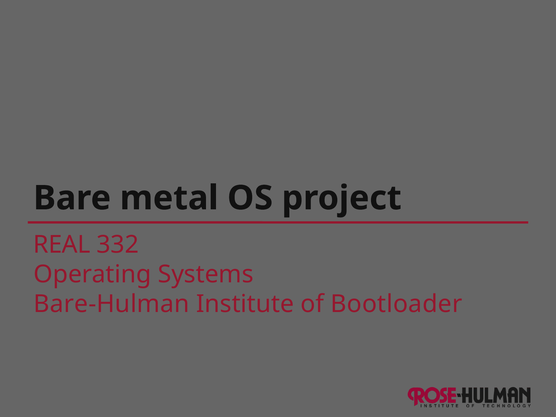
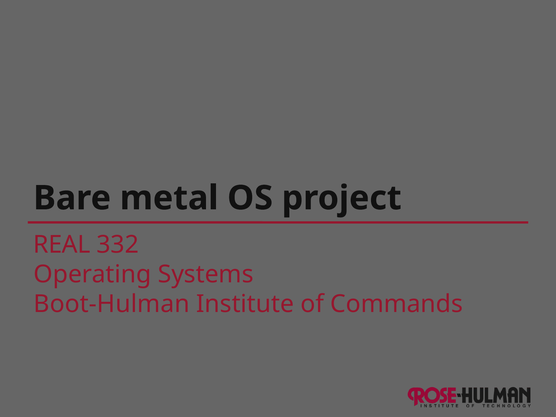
Bare-Hulman: Bare-Hulman -> Boot-Hulman
Bootloader: Bootloader -> Commands
